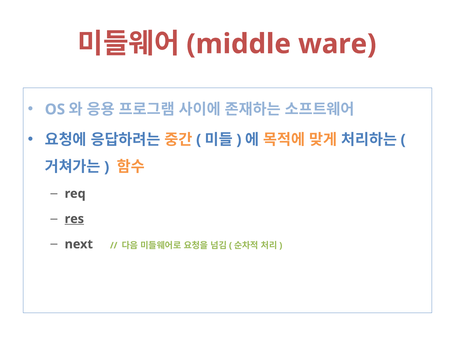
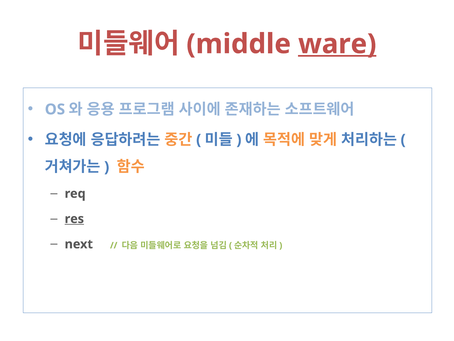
ware underline: none -> present
